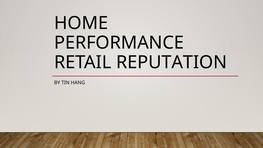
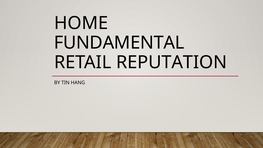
PERFORMANCE: PERFORMANCE -> FUNDAMENTAL
